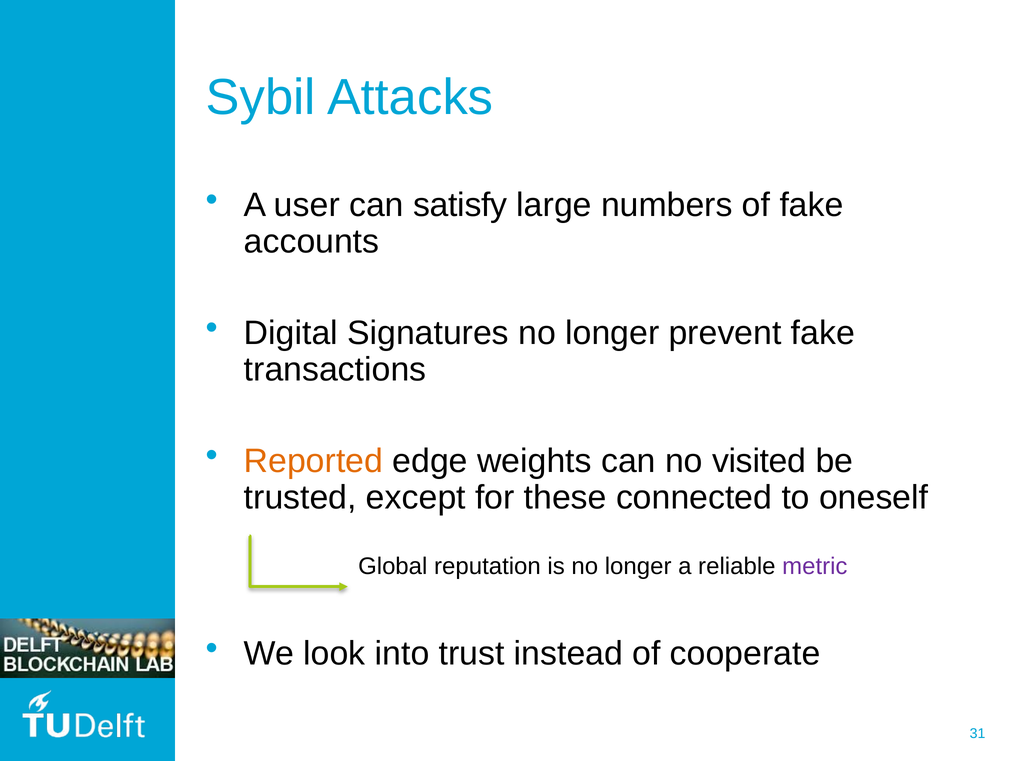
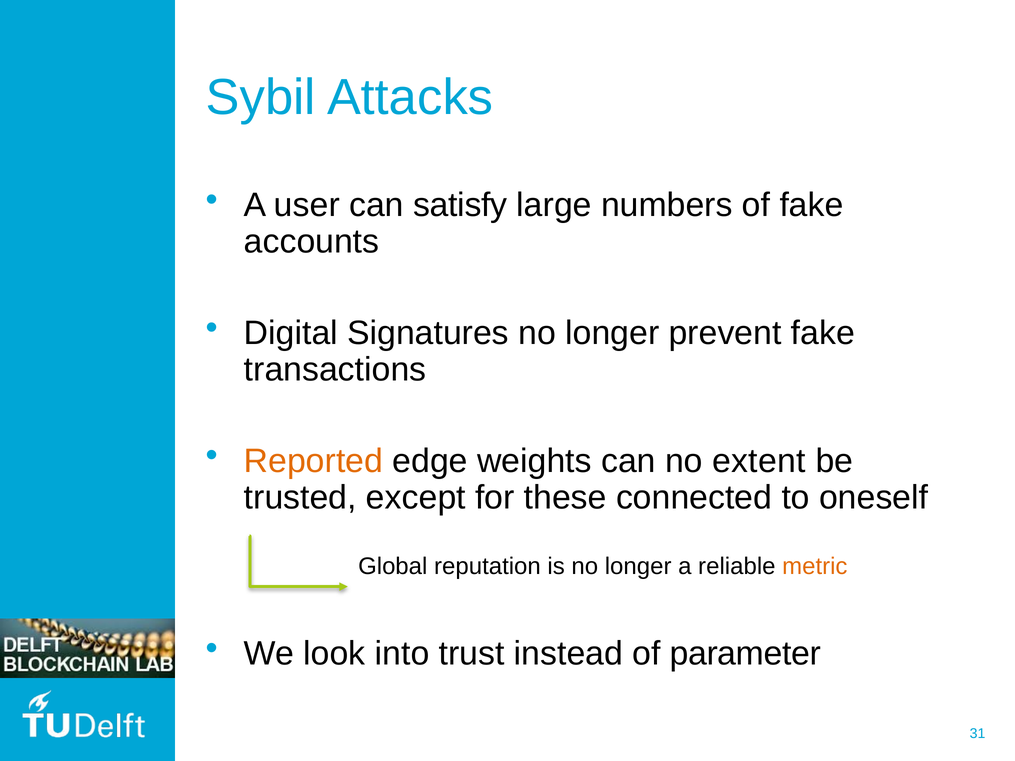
visited: visited -> extent
metric colour: purple -> orange
cooperate: cooperate -> parameter
